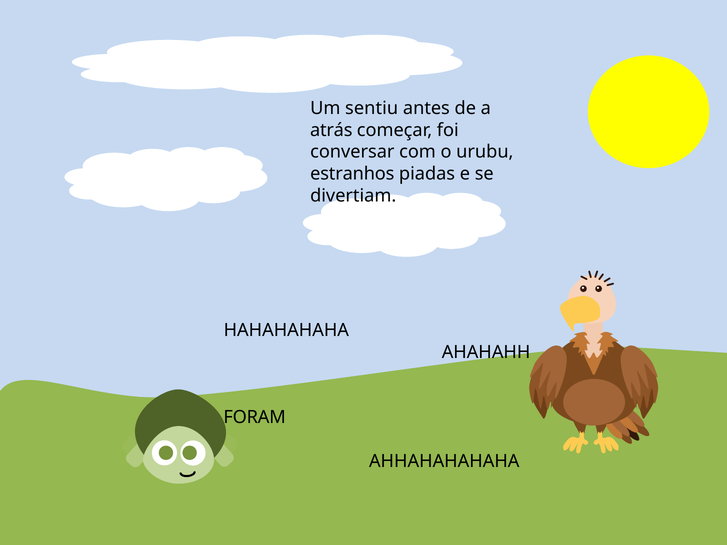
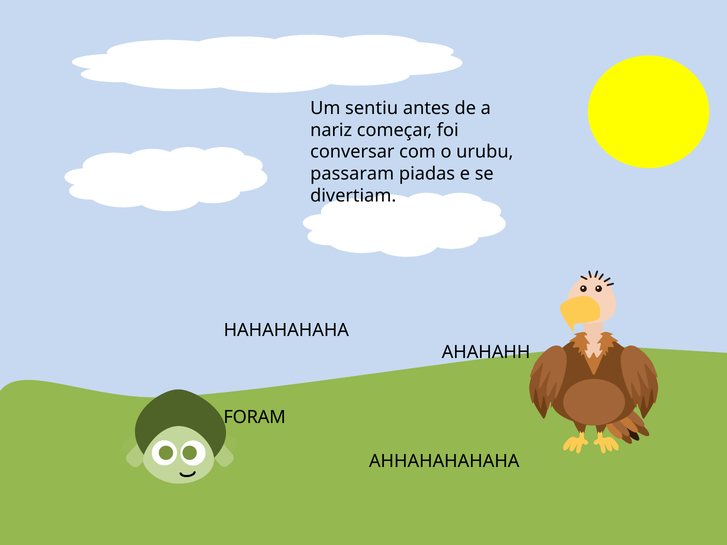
atrás: atrás -> nariz
estranhos: estranhos -> passaram
